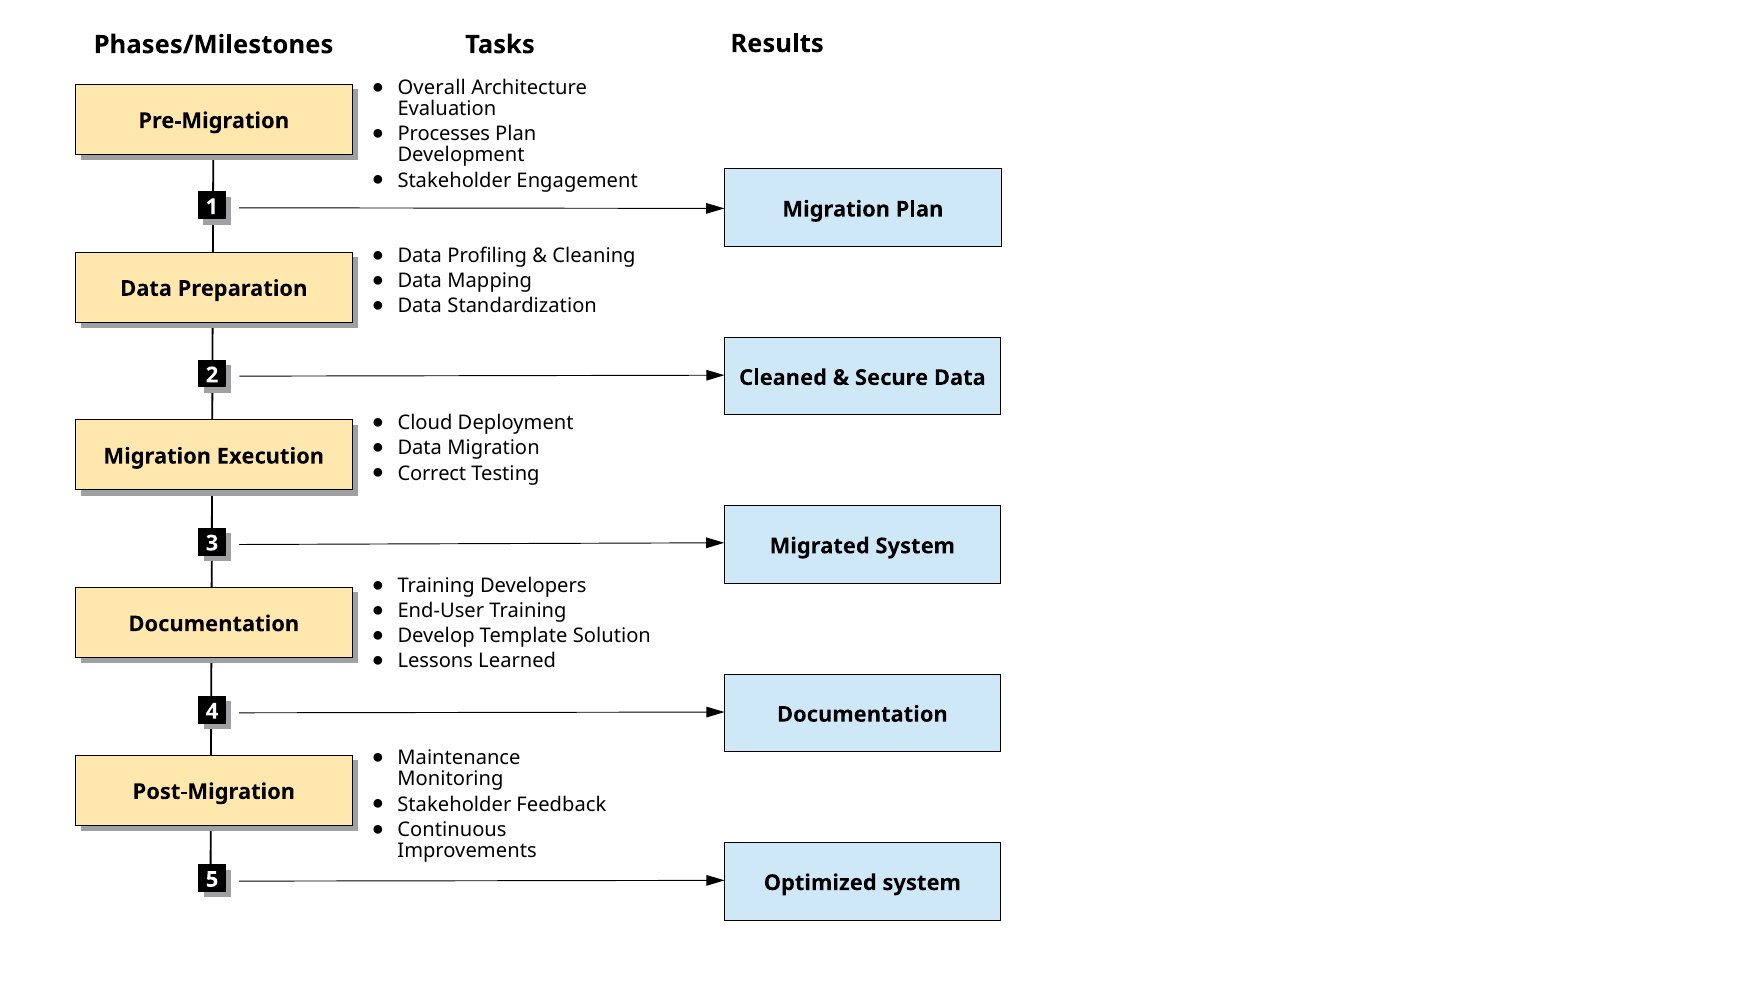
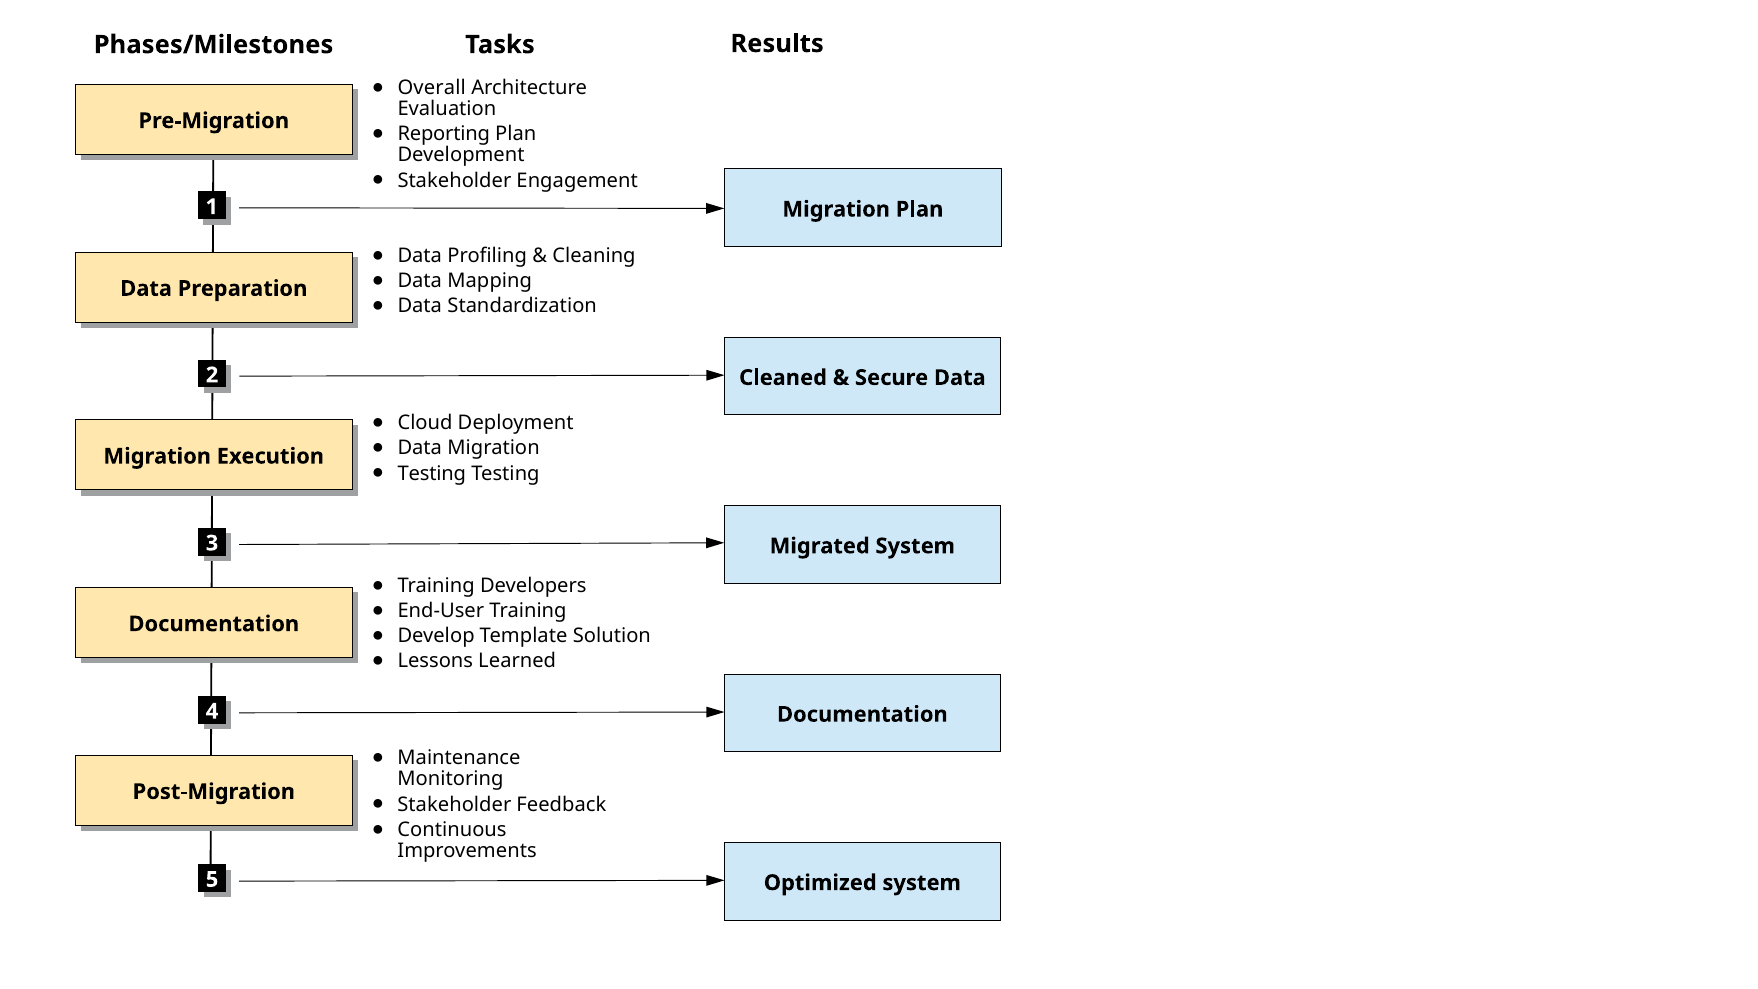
Processes: Processes -> Reporting
Correct at (432, 473): Correct -> Testing
